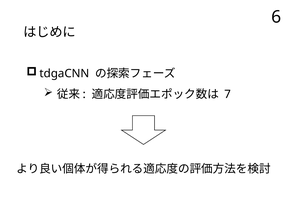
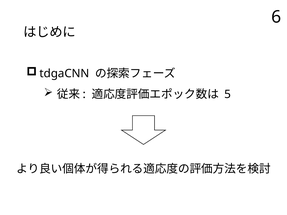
7: 7 -> 5
